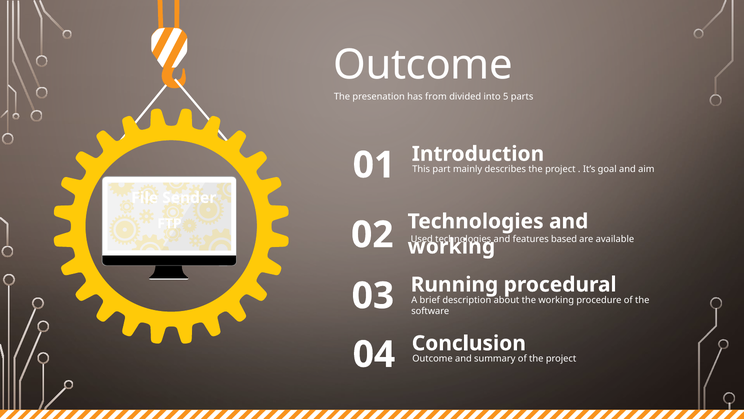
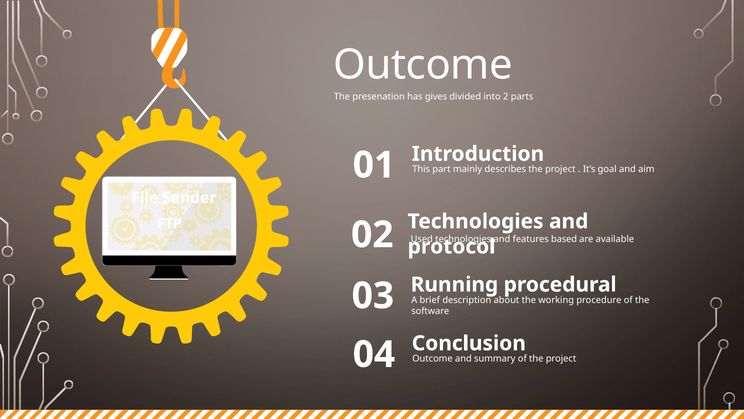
from: from -> gives
5: 5 -> 2
working at (451, 246): working -> protocol
